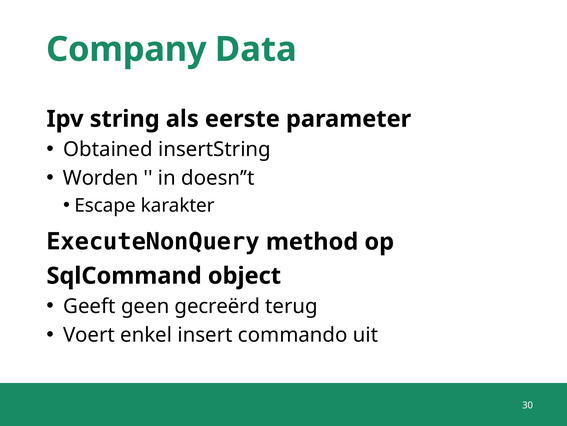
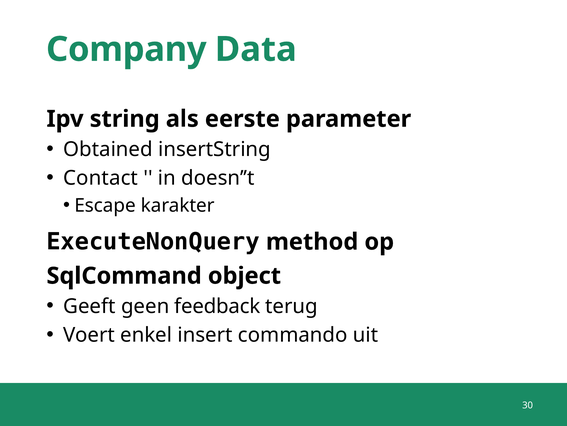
Worden: Worden -> Contact
gecreërd: gecreërd -> feedback
